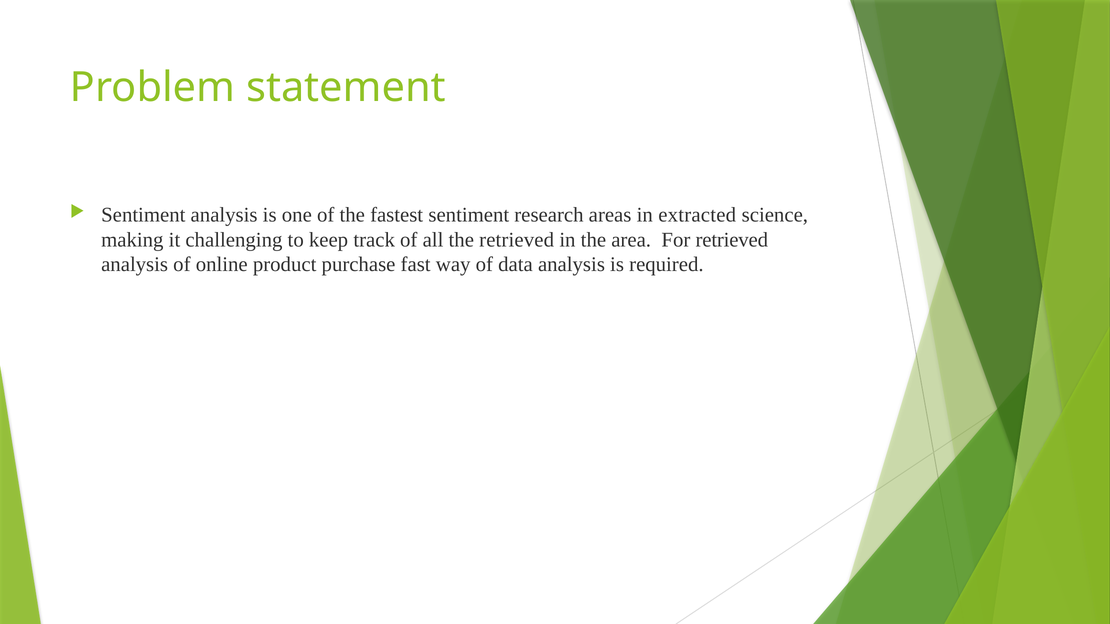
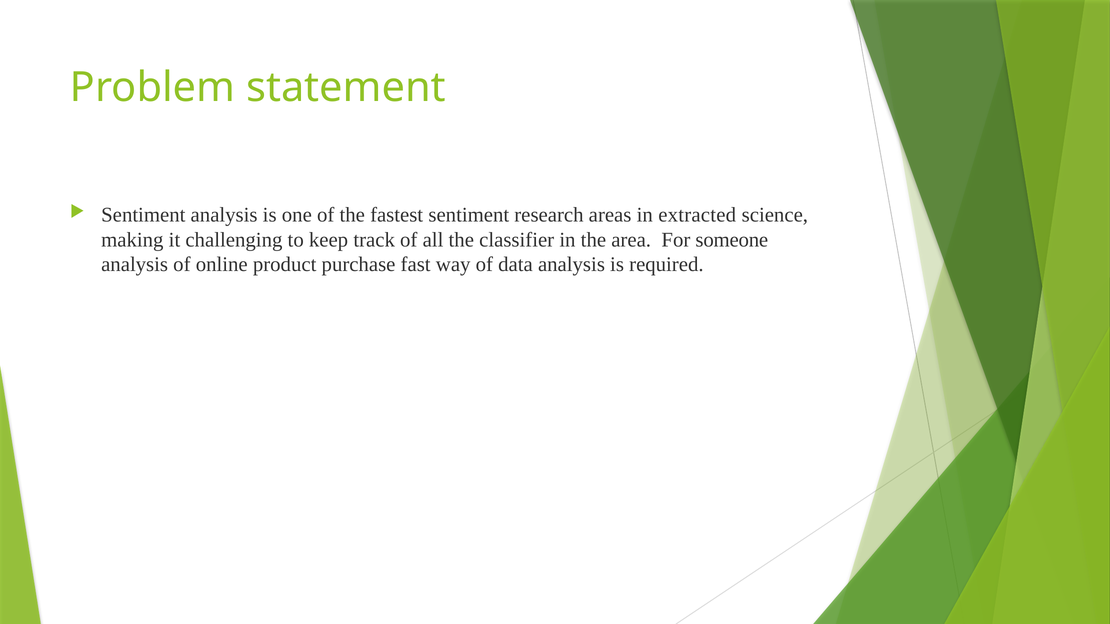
the retrieved: retrieved -> classifier
For retrieved: retrieved -> someone
